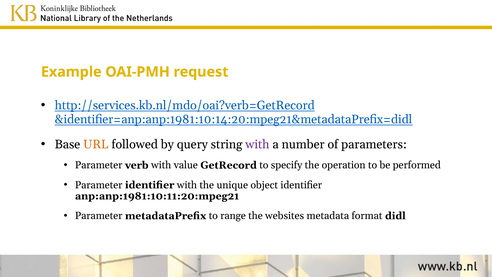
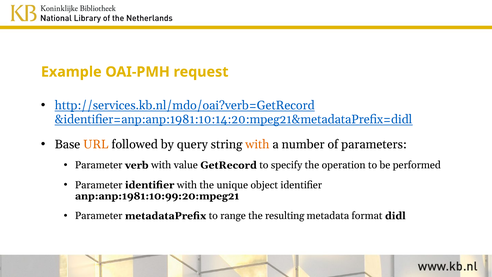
with at (257, 144) colour: purple -> orange
anp:anp:1981:10:11:20:mpeg21: anp:anp:1981:10:11:20:mpeg21 -> anp:anp:1981:10:99:20:mpeg21
websites: websites -> resulting
